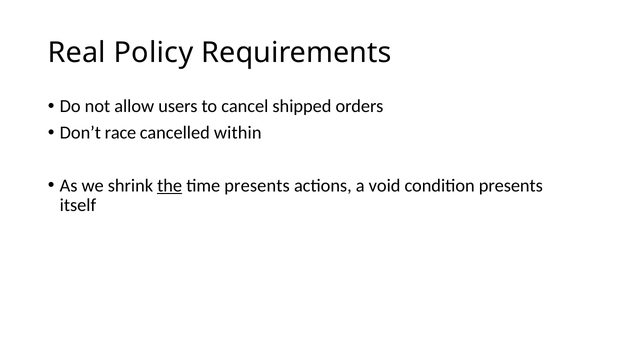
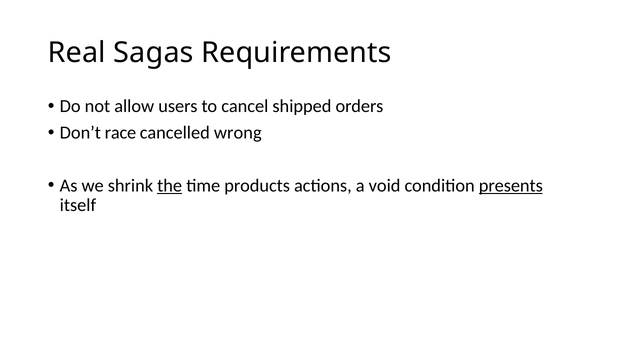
Policy: Policy -> Sagas
within: within -> wrong
time presents: presents -> products
presents at (511, 185) underline: none -> present
